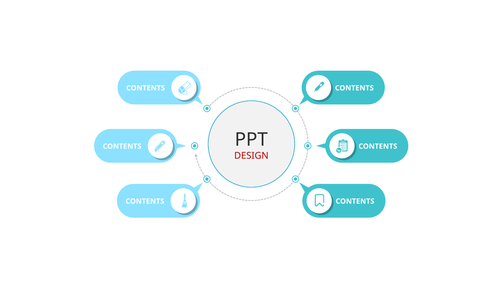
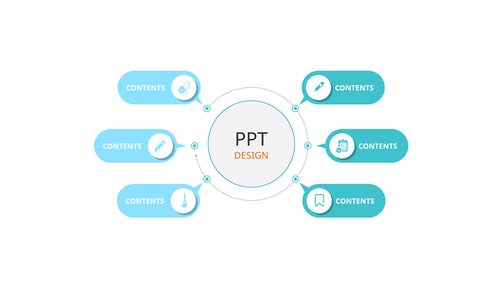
DESIGN colour: red -> orange
